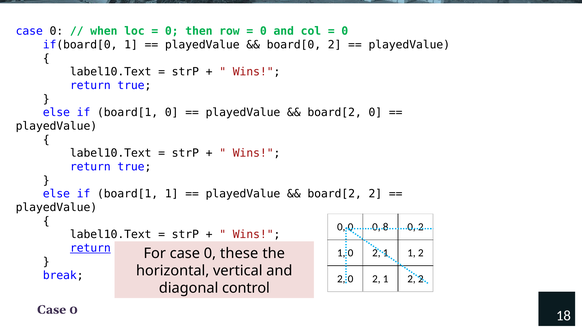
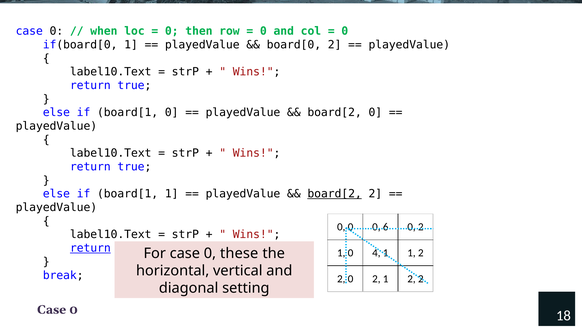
board[2 at (335, 194) underline: none -> present
8: 8 -> 6
1 0 2: 2 -> 4
control: control -> setting
